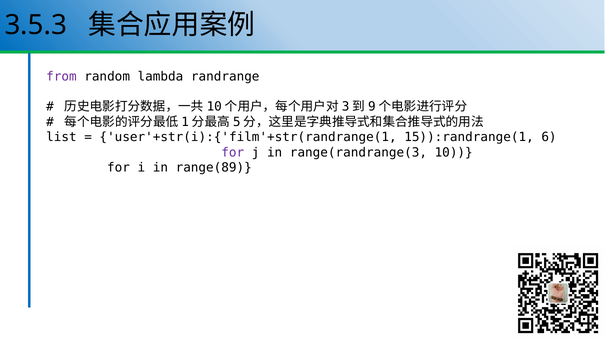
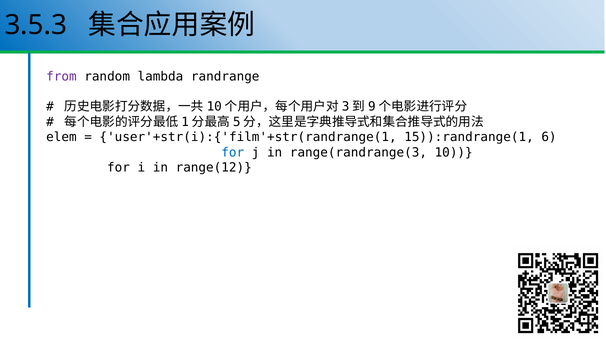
list: list -> elem
for at (233, 152) colour: purple -> blue
range(89: range(89 -> range(12
